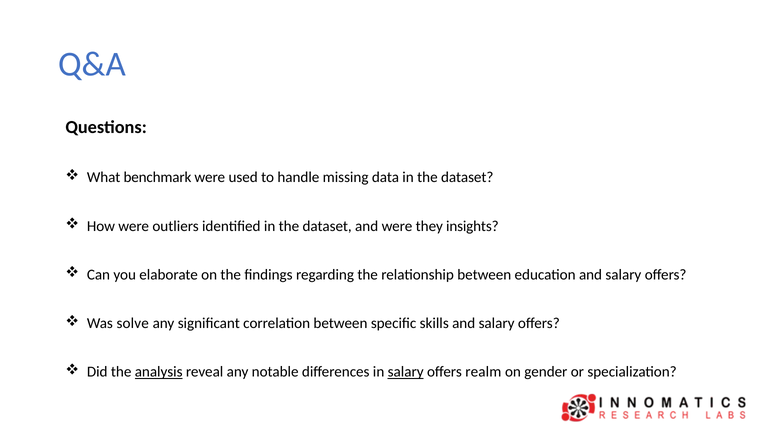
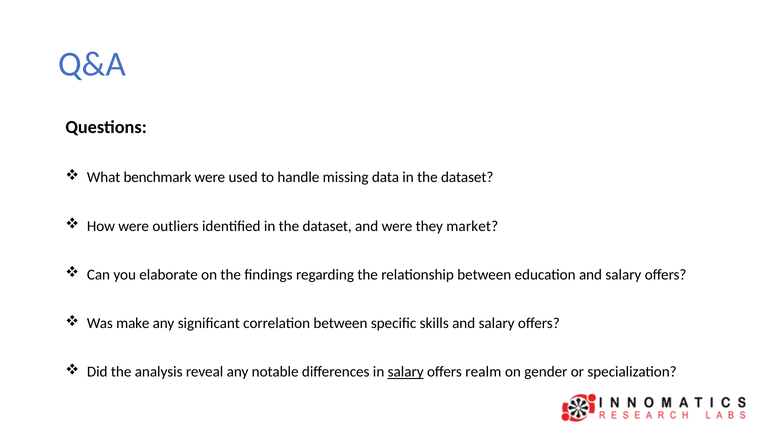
insights: insights -> market
solve: solve -> make
analysis underline: present -> none
